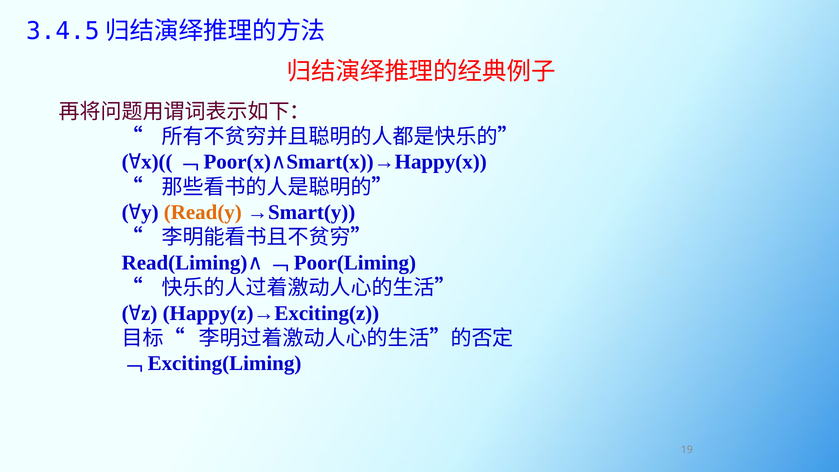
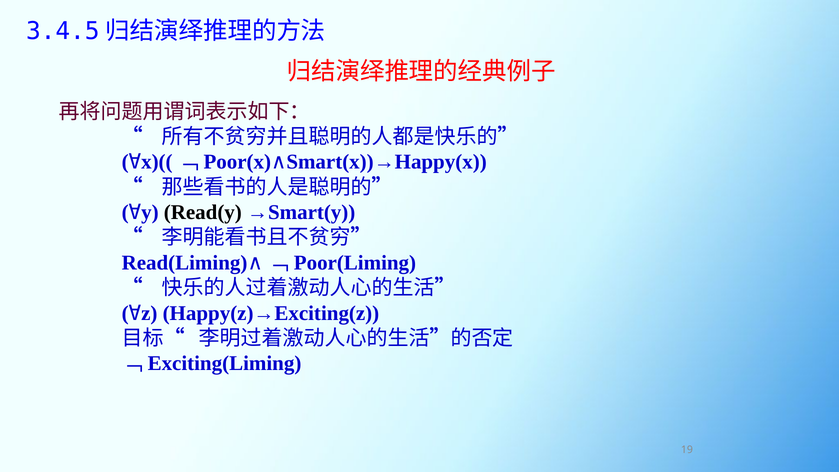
Read(y colour: orange -> black
